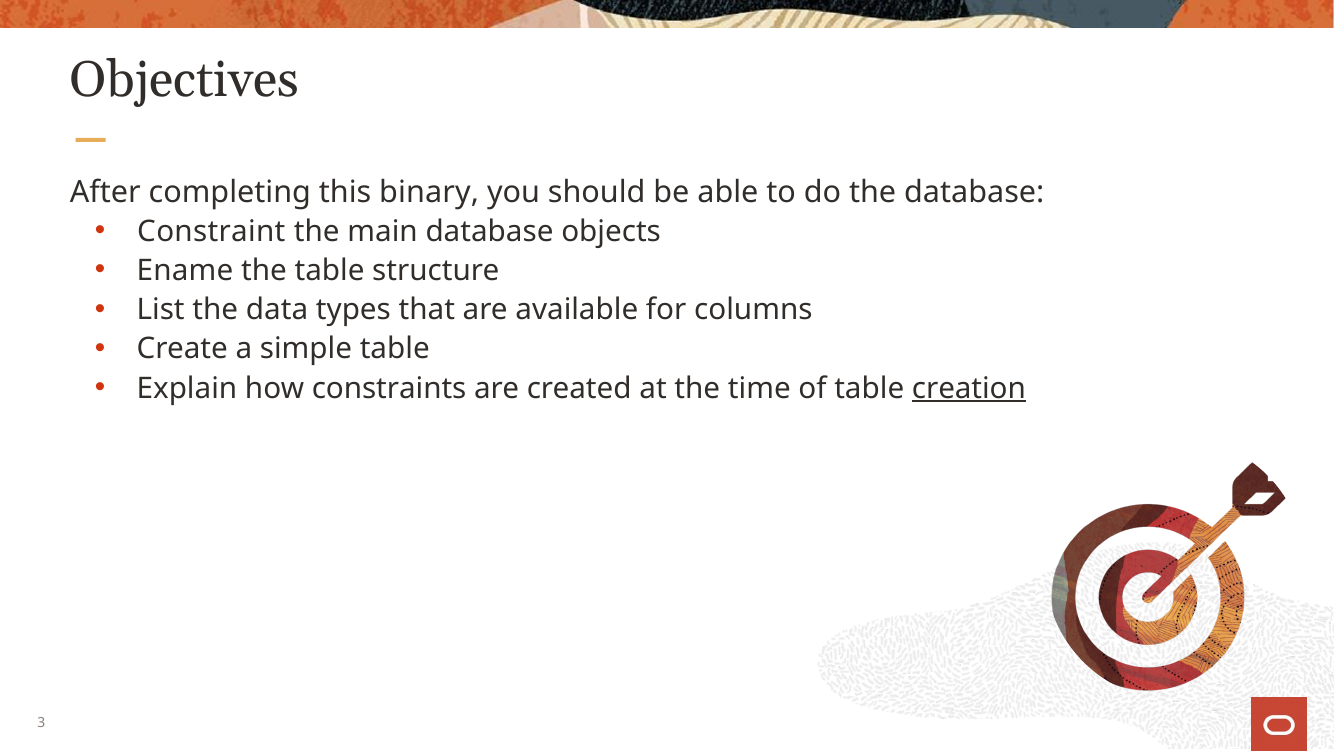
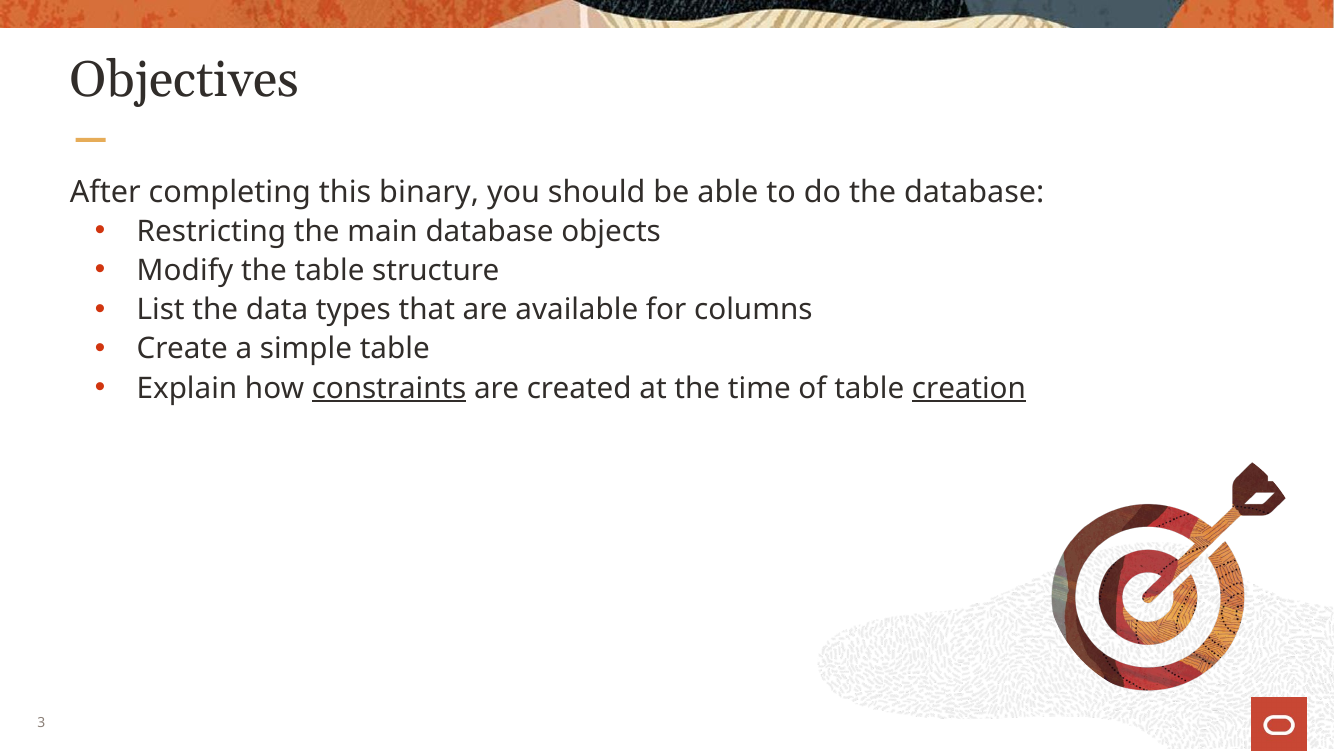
Constraint: Constraint -> Restricting
Ename: Ename -> Modify
constraints underline: none -> present
